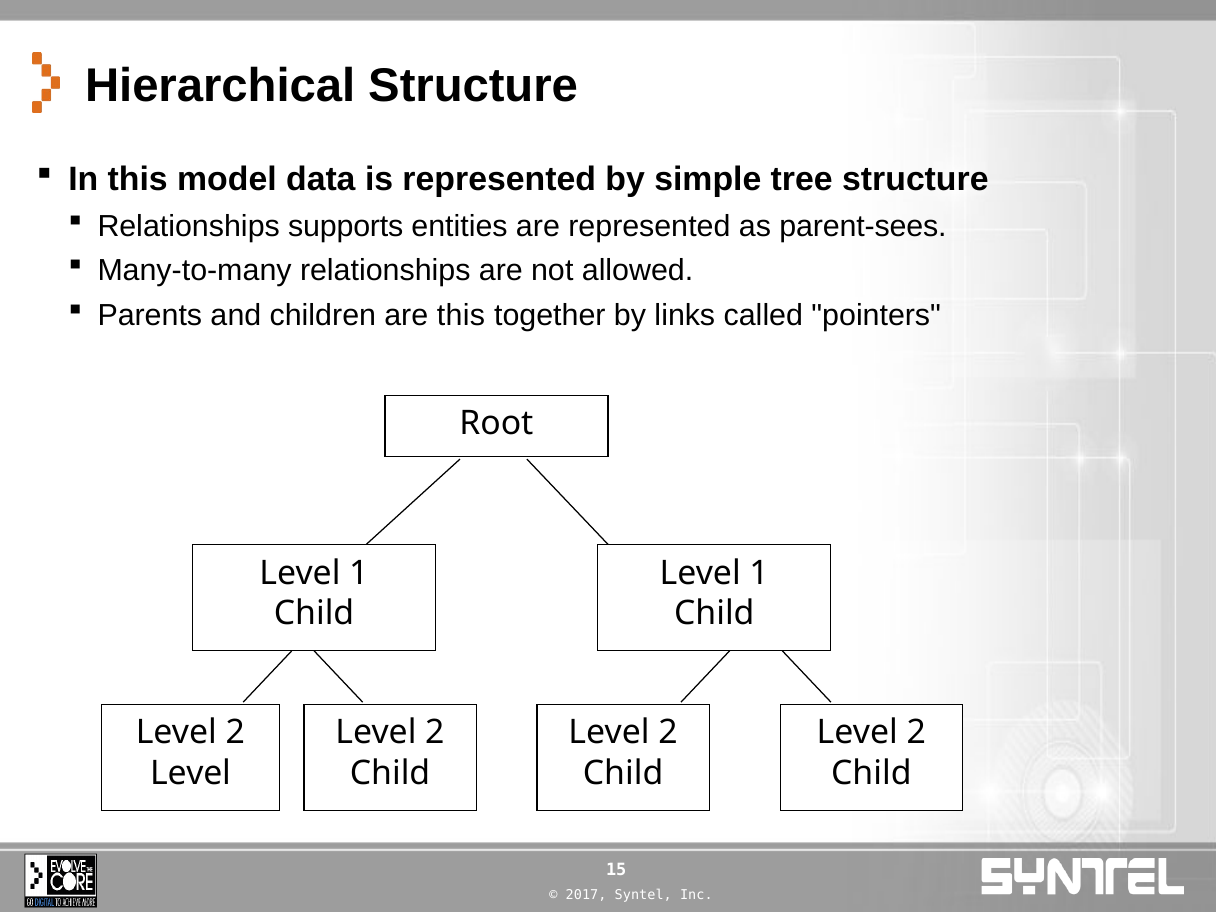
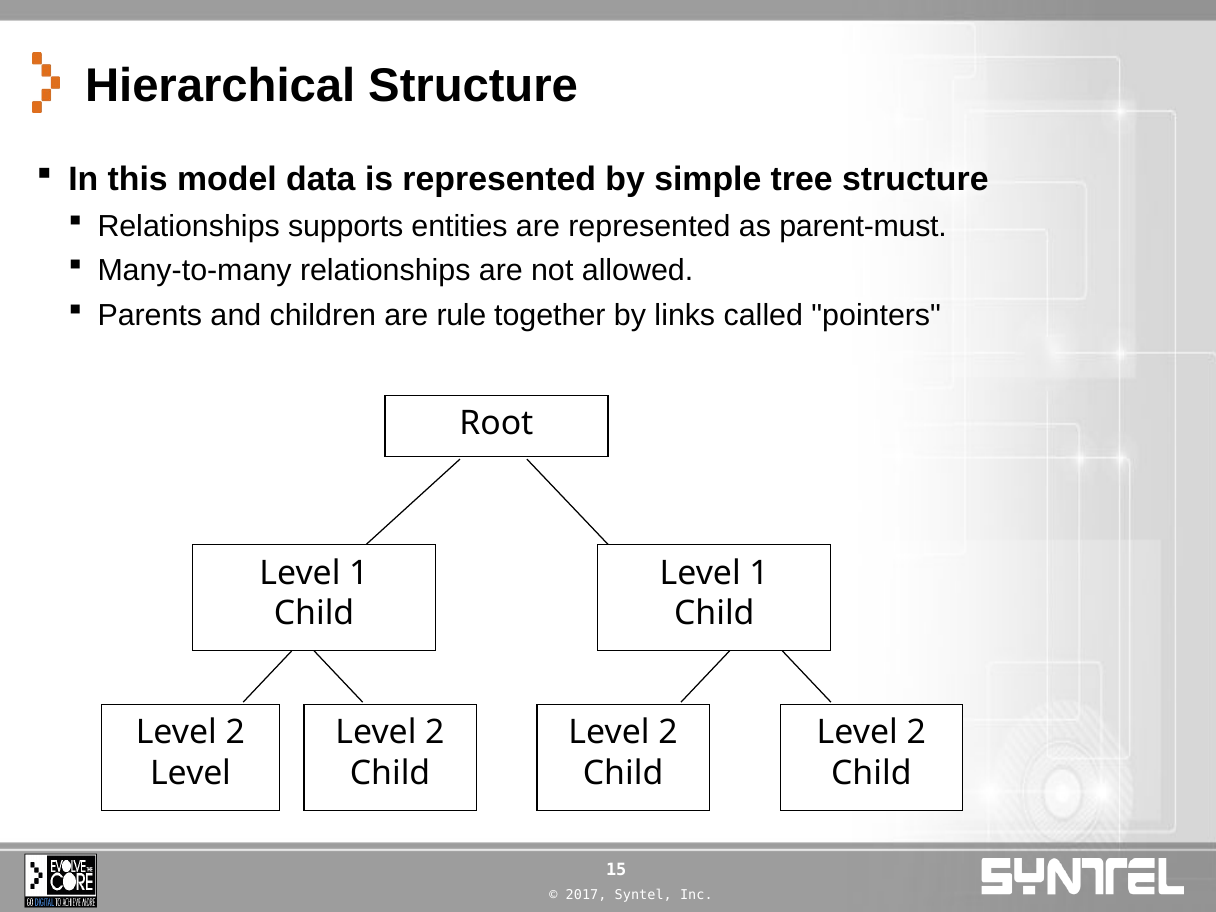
parent-sees: parent-sees -> parent-must
are this: this -> rule
